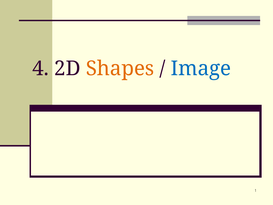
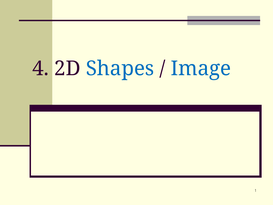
Shapes colour: orange -> blue
